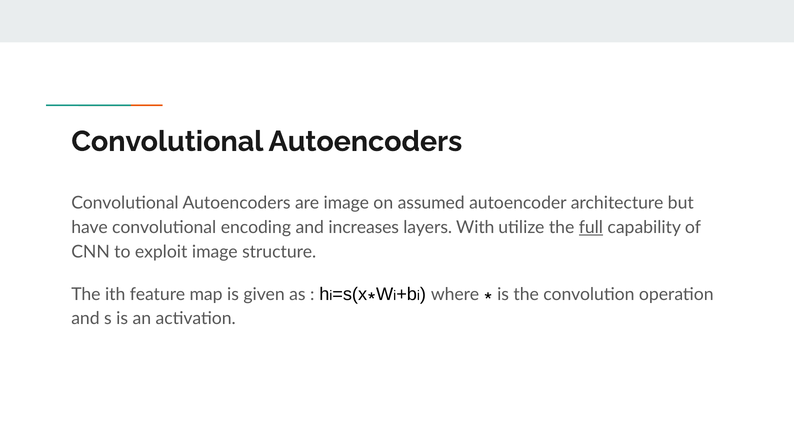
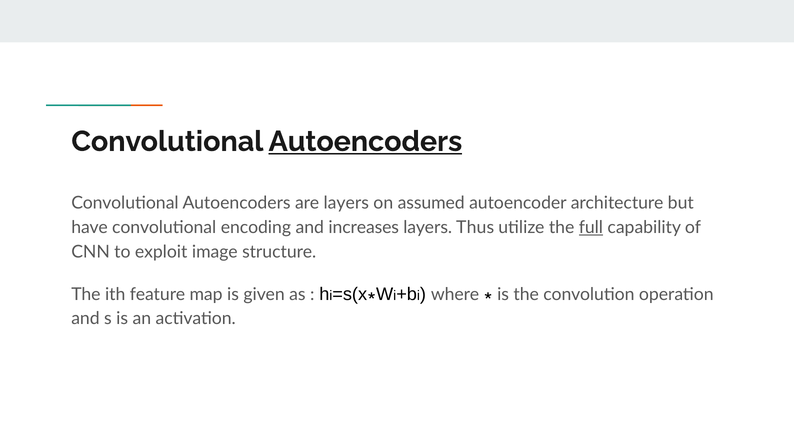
Autoencoders at (365, 142) underline: none -> present
are image: image -> layers
With: With -> Thus
